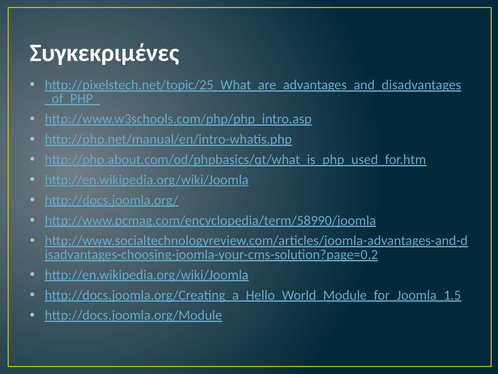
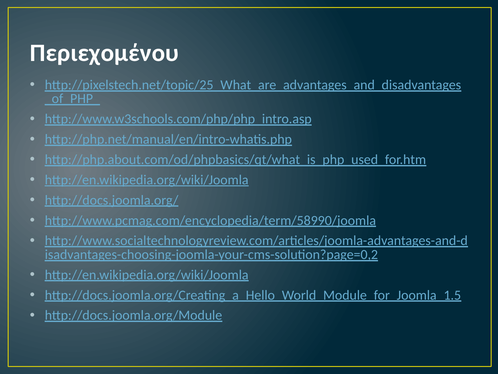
Συγκεκριμένες: Συγκεκριμένες -> Περιεχομένου
